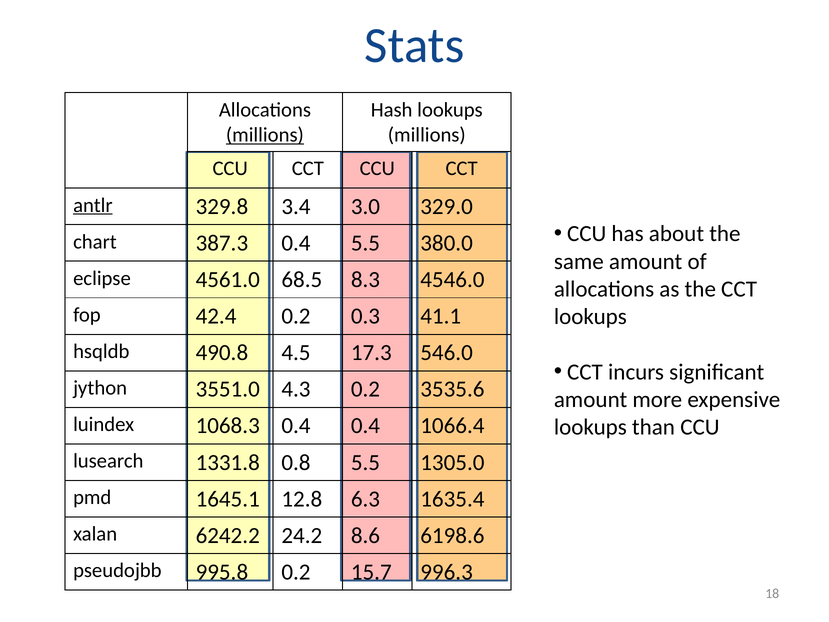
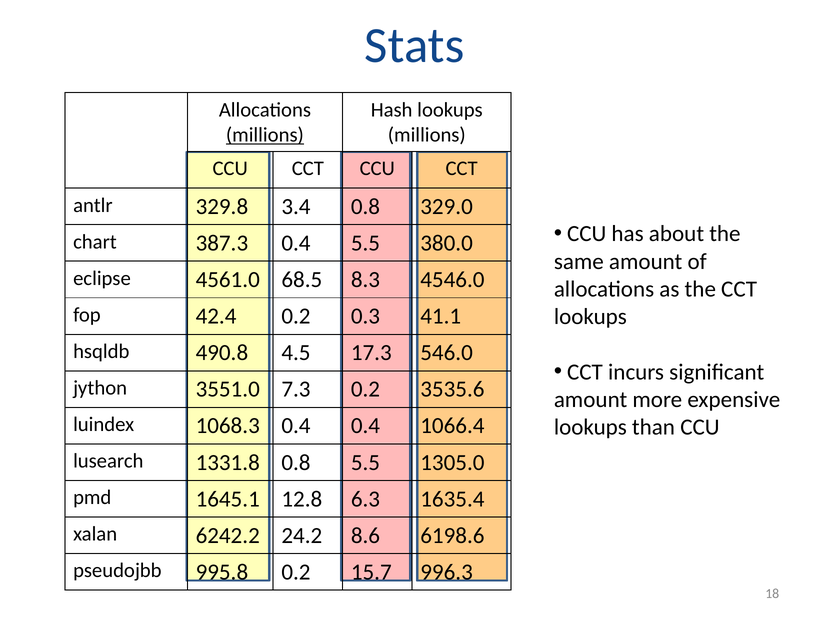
antlr underline: present -> none
3.4 3.0: 3.0 -> 0.8
4.3: 4.3 -> 7.3
